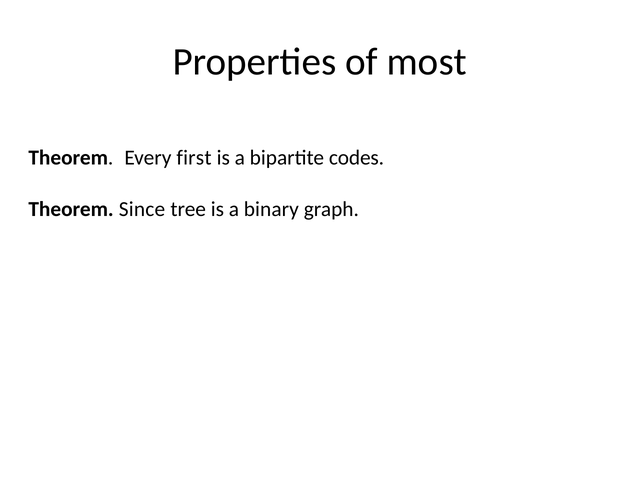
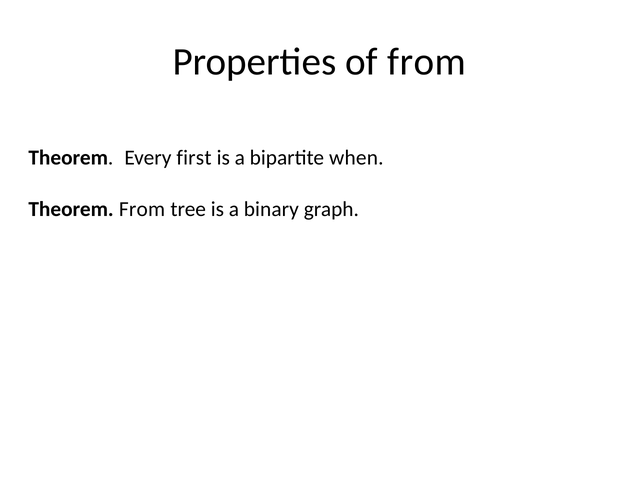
of most: most -> from
codes: codes -> when
Theorem Since: Since -> From
